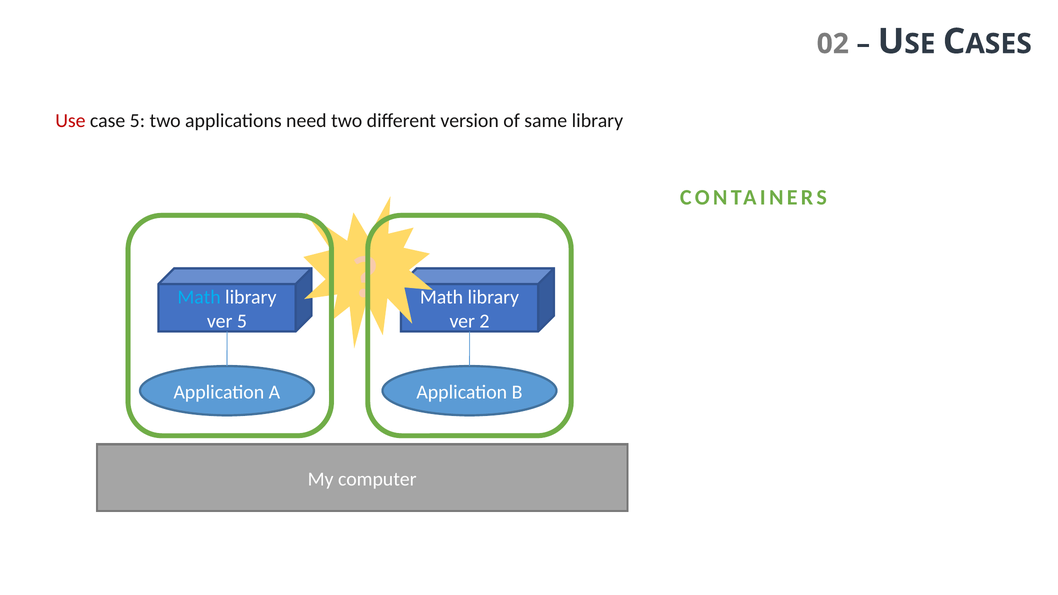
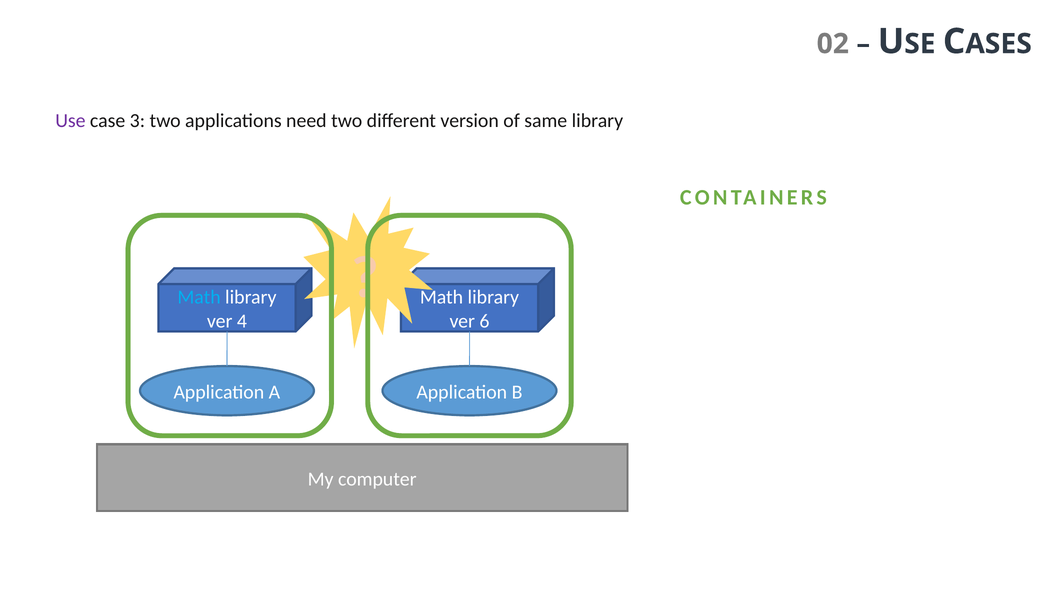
Use colour: red -> purple
case 5: 5 -> 3
ver 5: 5 -> 4
2: 2 -> 6
